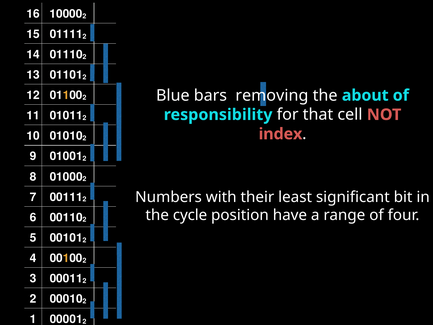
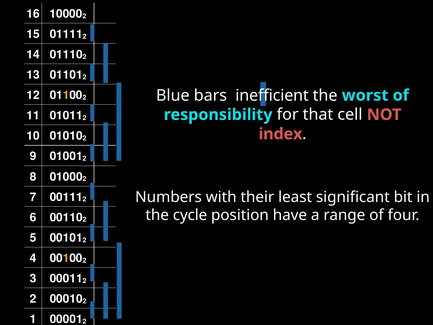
removing: removing -> inefficient
about: about -> worst
